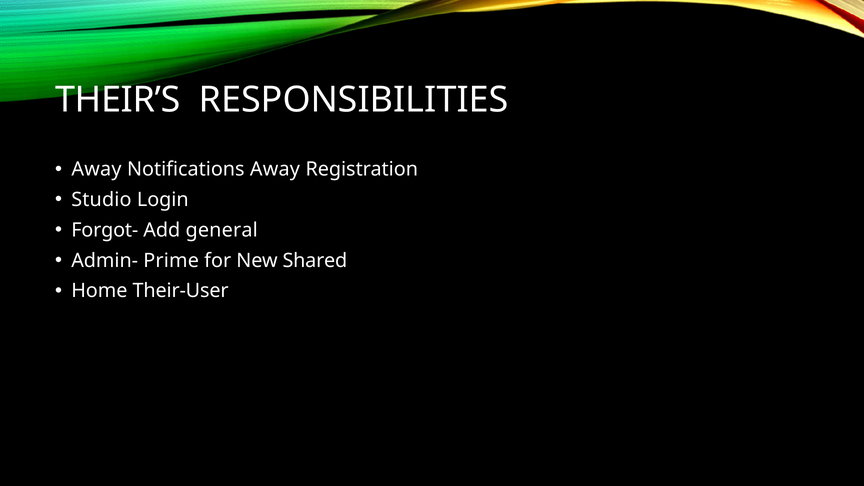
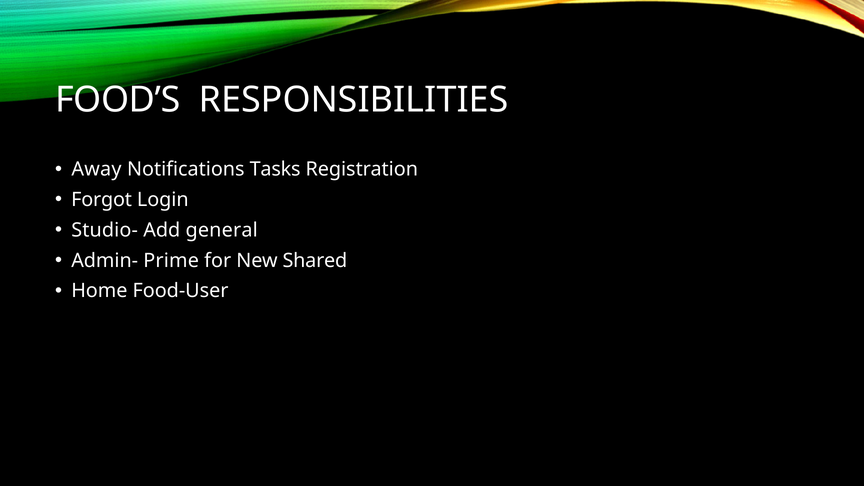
THEIR’S: THEIR’S -> FOOD’S
Notifications Away: Away -> Tasks
Studio: Studio -> Forgot
Forgot-: Forgot- -> Studio-
Their-User: Their-User -> Food-User
